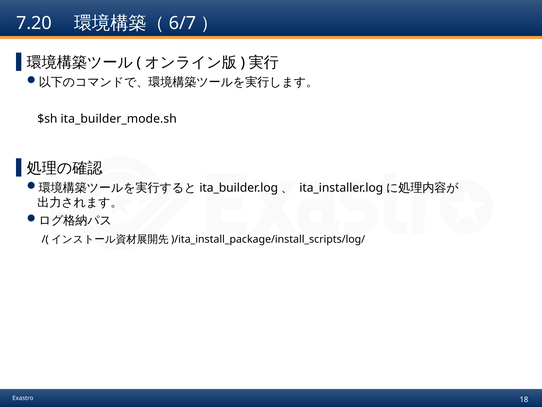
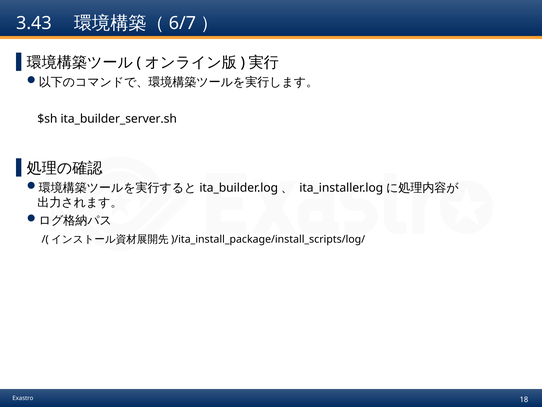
7.20: 7.20 -> 3.43
ita_builder_mode.sh: ita_builder_mode.sh -> ita_builder_server.sh
